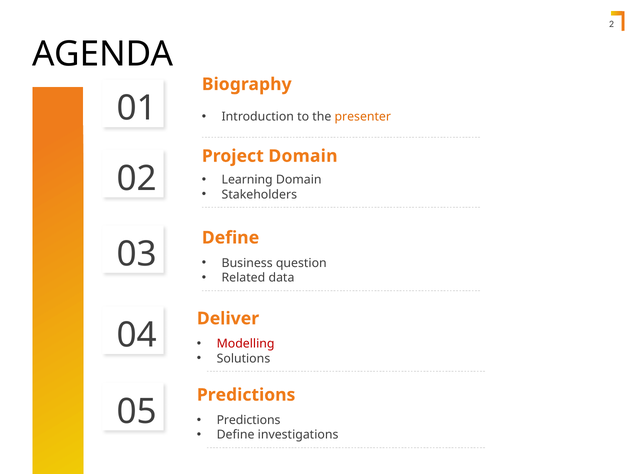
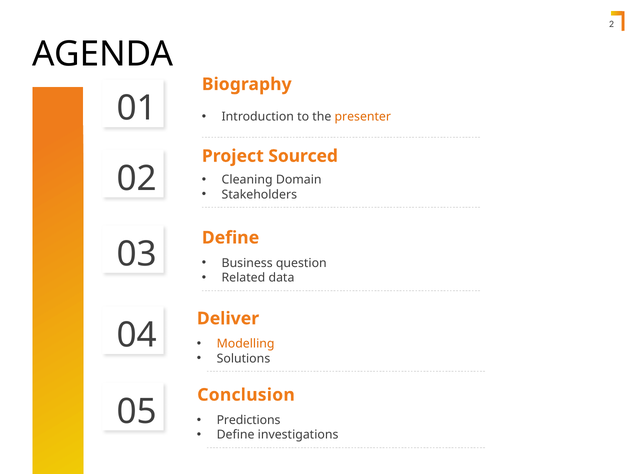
Project Domain: Domain -> Sourced
Learning: Learning -> Cleaning
Modelling colour: red -> orange
Predictions at (246, 396): Predictions -> Conclusion
